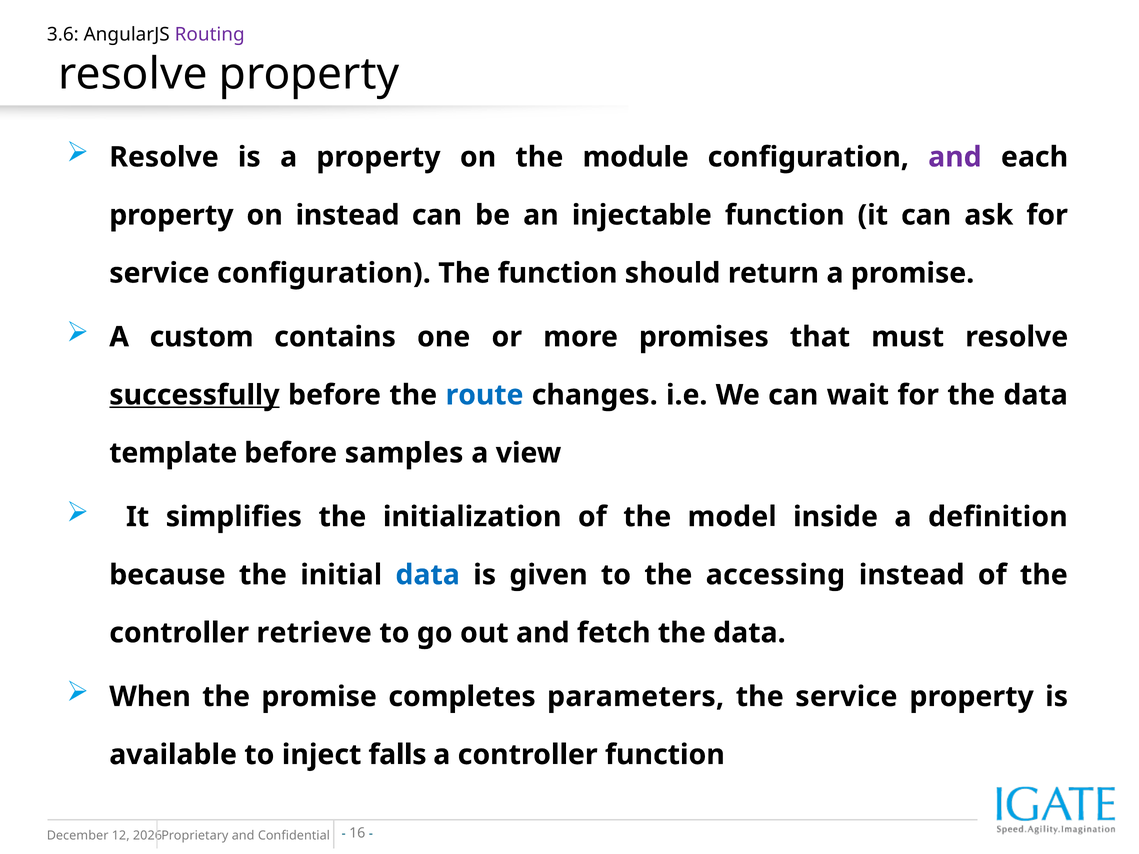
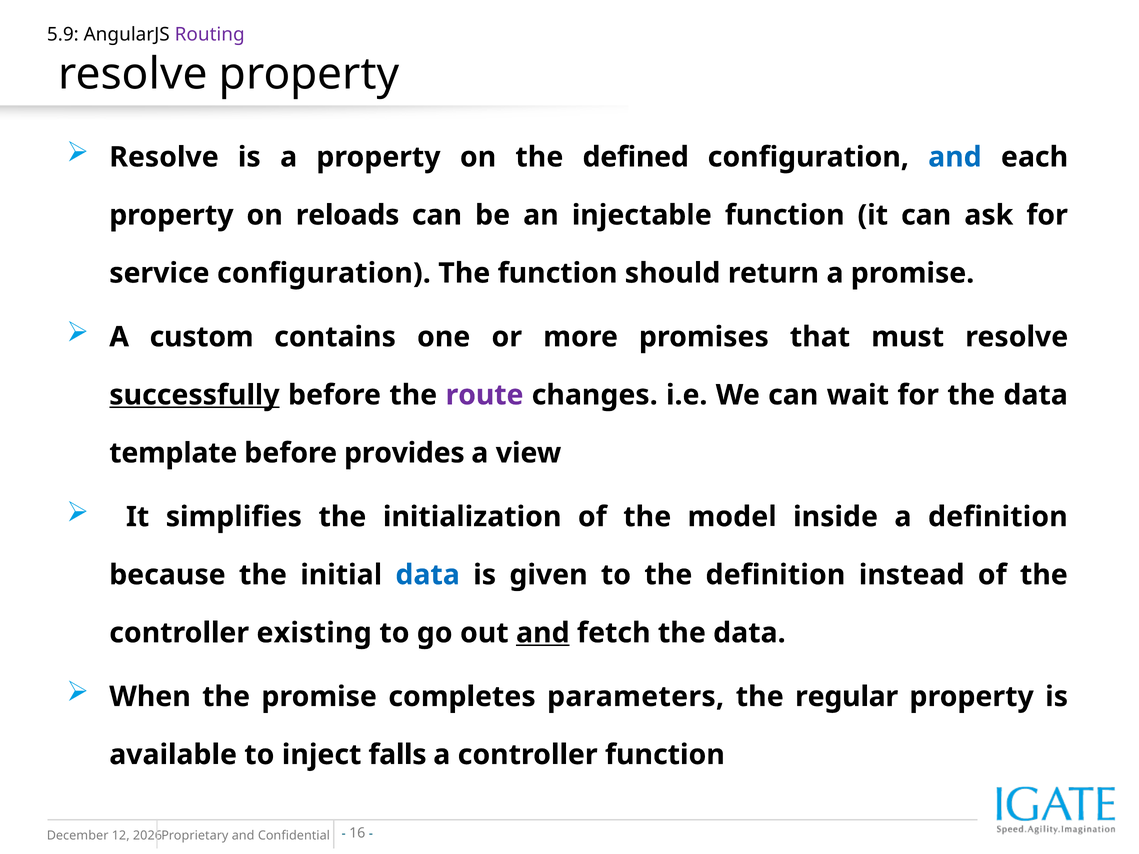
3.6: 3.6 -> 5.9
module: module -> defined
and at (955, 157) colour: purple -> blue
on instead: instead -> reloads
route colour: blue -> purple
samples: samples -> provides
the accessing: accessing -> definition
retrieve: retrieve -> existing
and at (543, 633) underline: none -> present
the service: service -> regular
